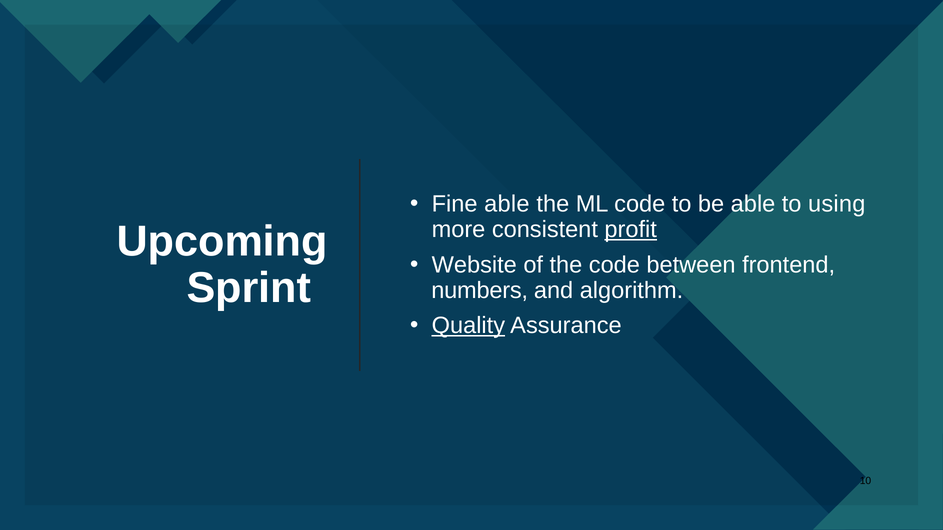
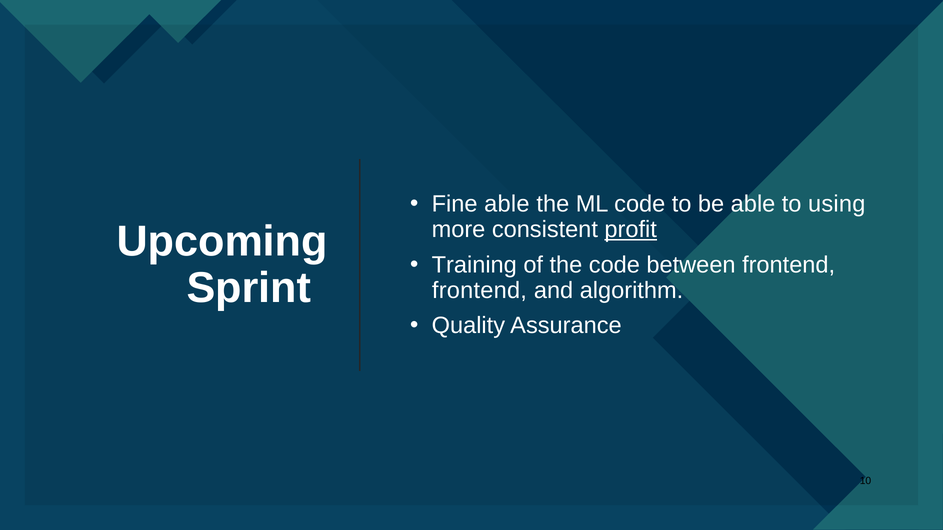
Website: Website -> Training
numbers at (480, 291): numbers -> frontend
Quality underline: present -> none
